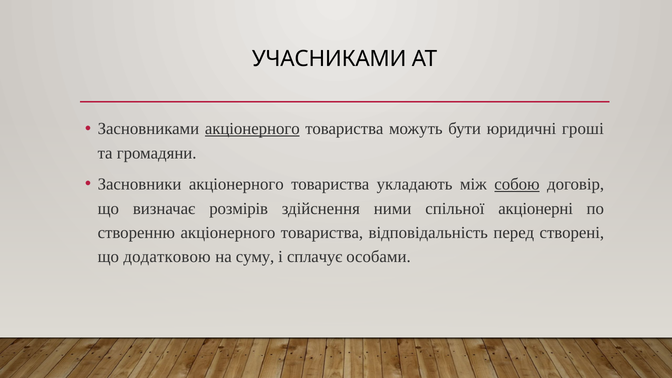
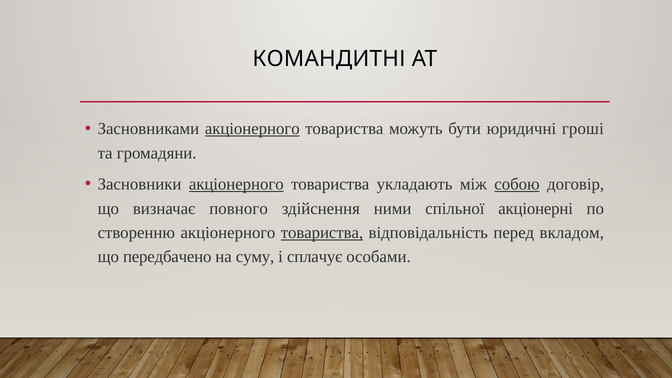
УЧАСНИКАМИ: УЧАСНИКАМИ -> КОМАНДИТНІ
акціонерного at (236, 184) underline: none -> present
розмірів: розмірів -> повного
товариства at (322, 233) underline: none -> present
створені: створені -> вкладом
додатковою: додатковою -> передбачено
